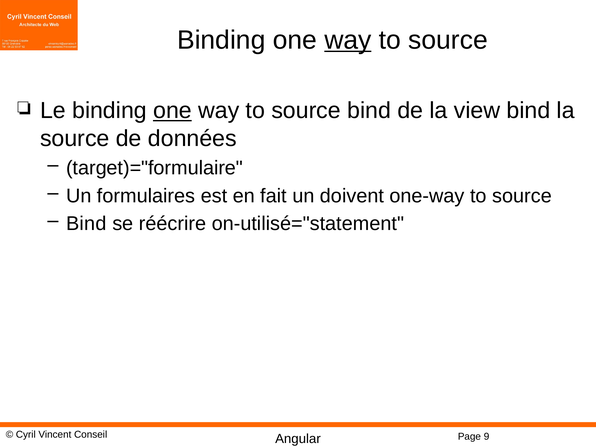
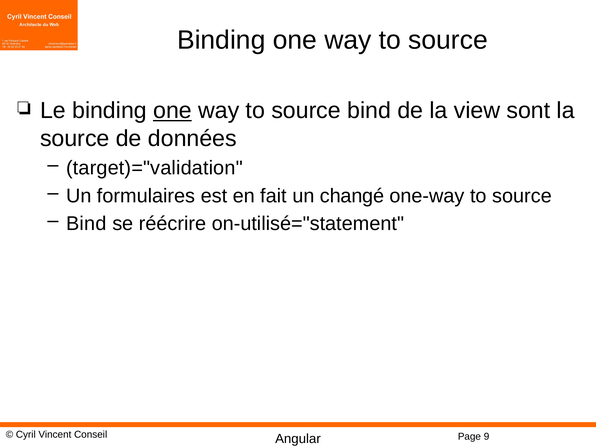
way at (348, 40) underline: present -> none
view bind: bind -> sont
target)="formulaire: target)="formulaire -> target)="validation
doivent: doivent -> changé
